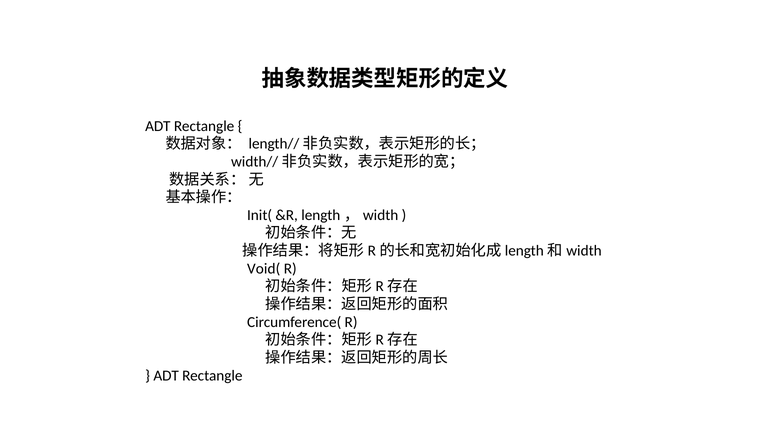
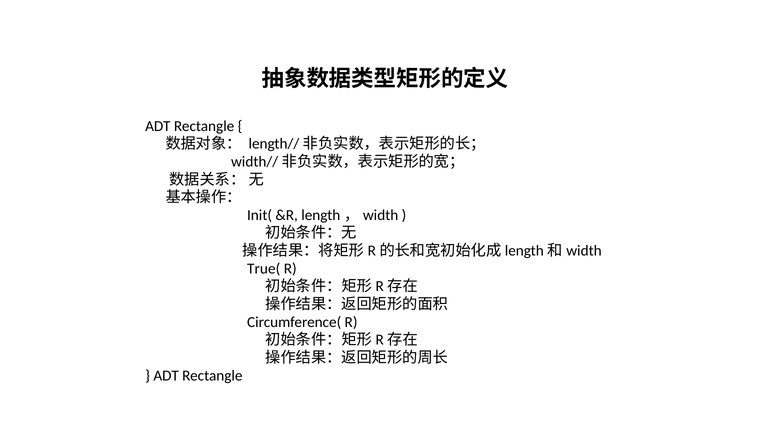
Void(: Void( -> True(
